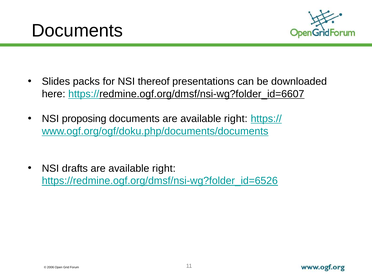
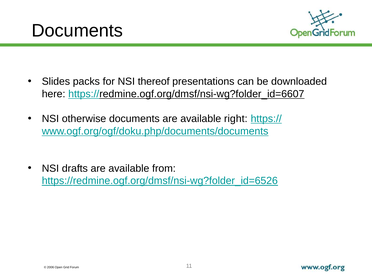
proposing: proposing -> otherwise
drafts are available right: right -> from
